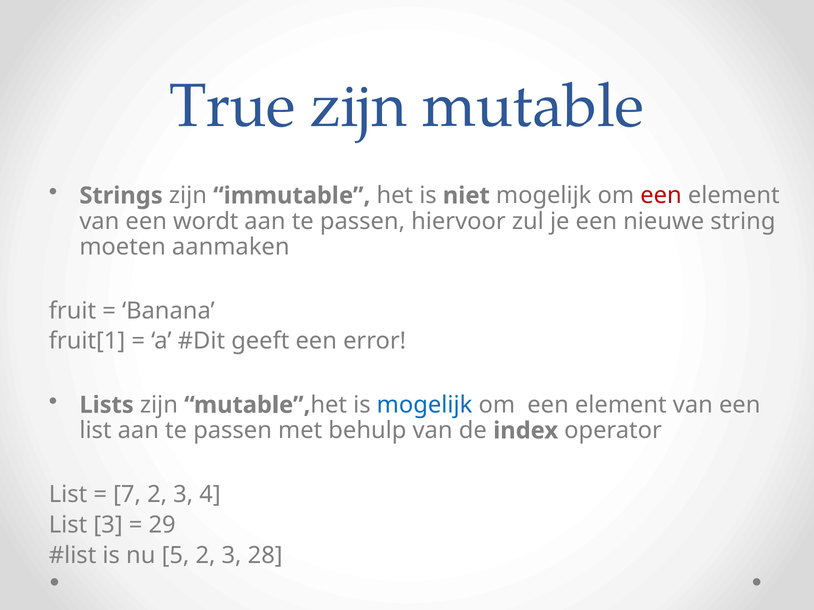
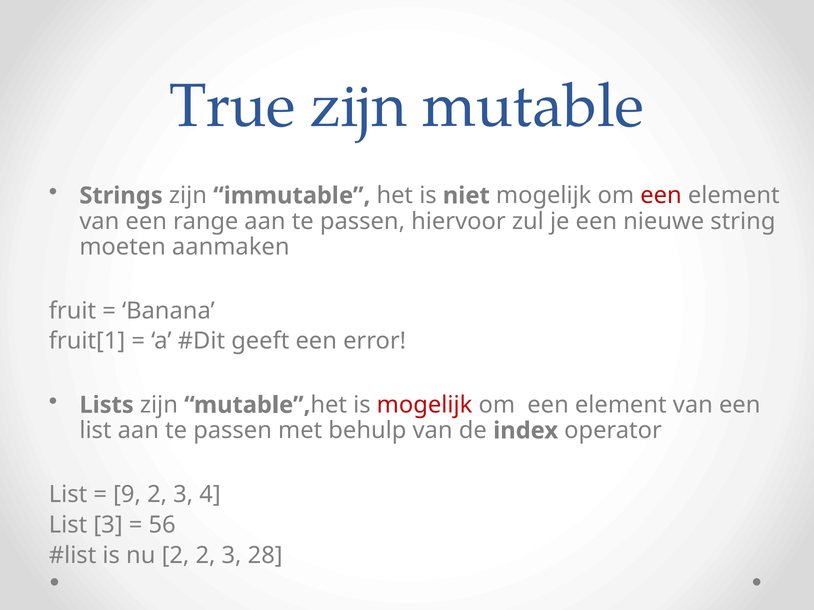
wordt: wordt -> range
mogelijk at (425, 405) colour: blue -> red
7: 7 -> 9
29: 29 -> 56
nu 5: 5 -> 2
